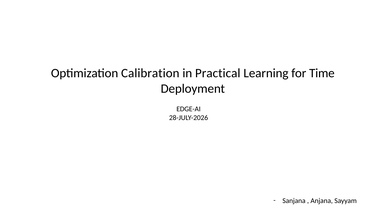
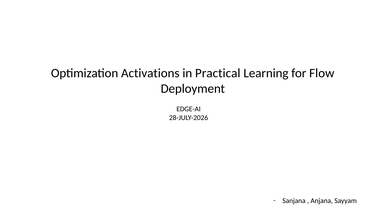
Calibration: Calibration -> Activations
Time: Time -> Flow
